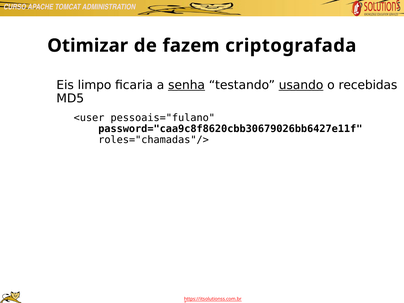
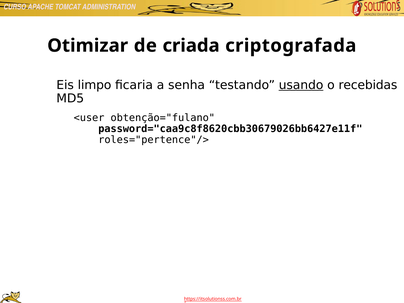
fazem: fazem -> criada
senha underline: present -> none
pessoais="fulano: pessoais="fulano -> obtenção="fulano
roles="chamadas"/>: roles="chamadas"/> -> roles="pertence"/>
